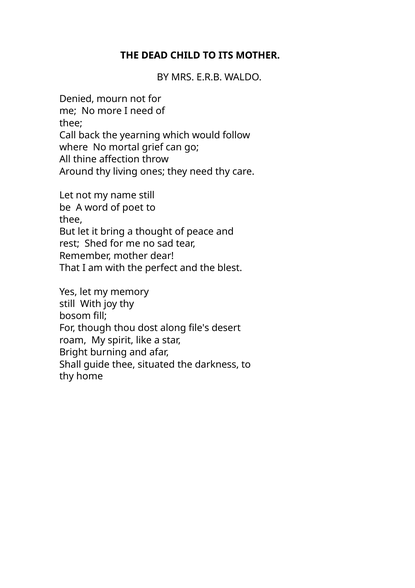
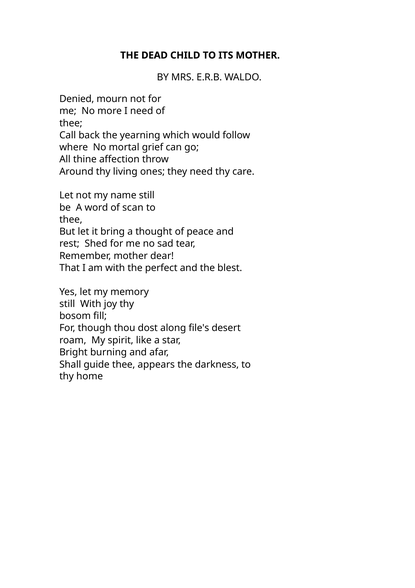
poet: poet -> scan
situated: situated -> appears
